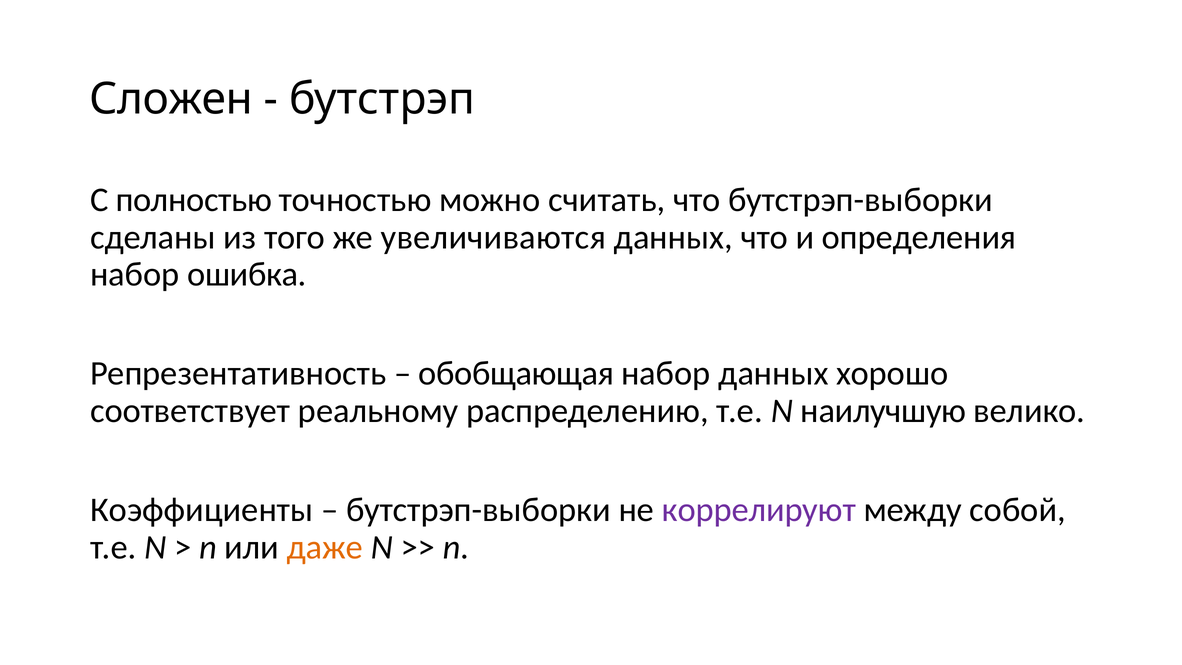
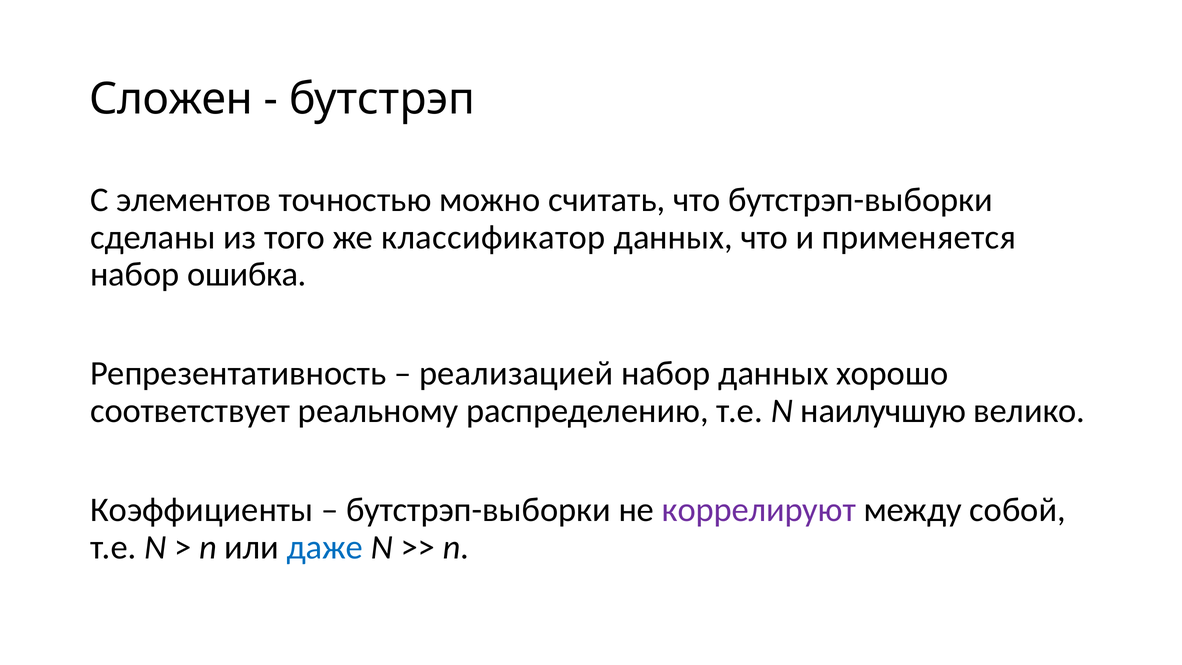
полностью: полностью -> элементов
увеличиваются: увеличиваются -> классификатор
определения: определения -> применяется
обобщающая: обобщающая -> реализацией
даже colour: orange -> blue
